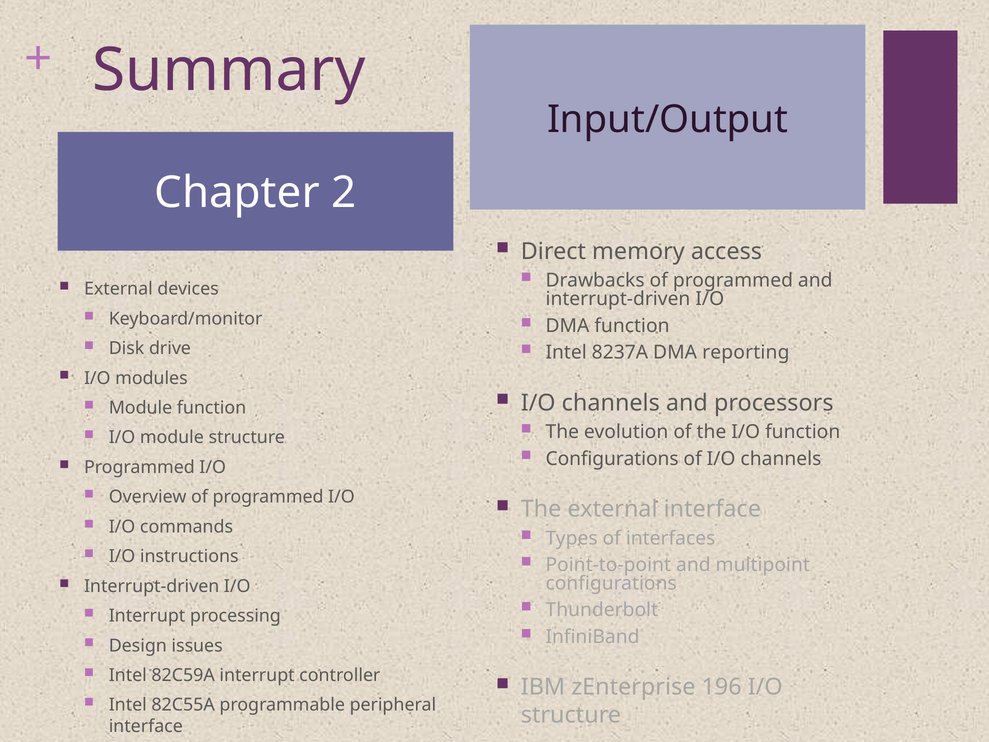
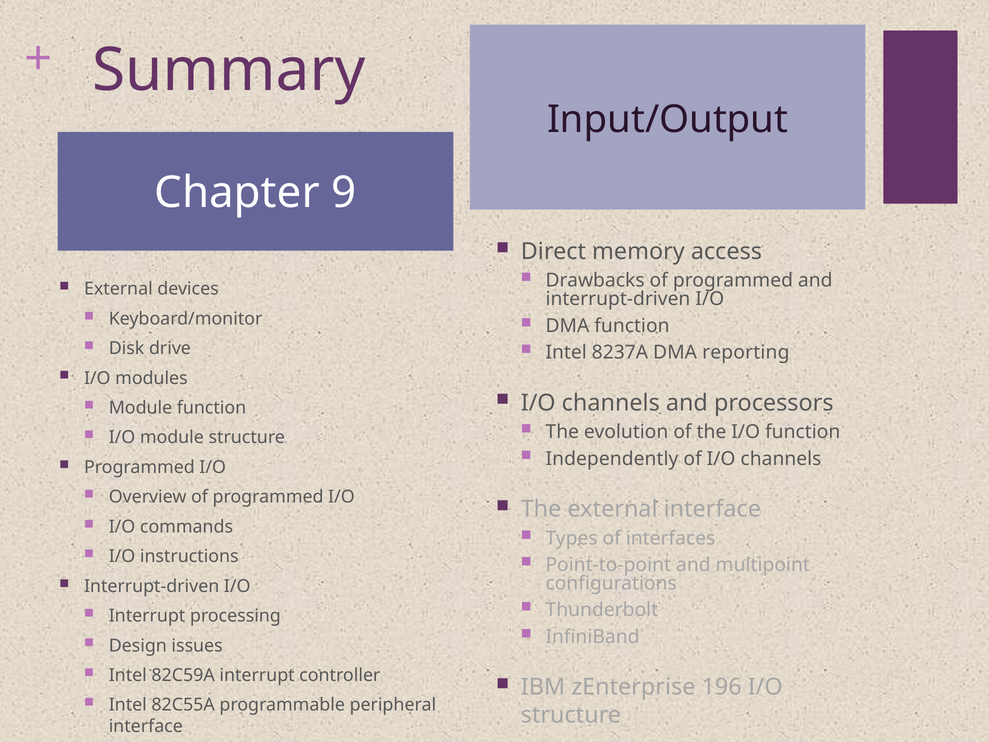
2: 2 -> 9
Configurations at (612, 459): Configurations -> Independently
